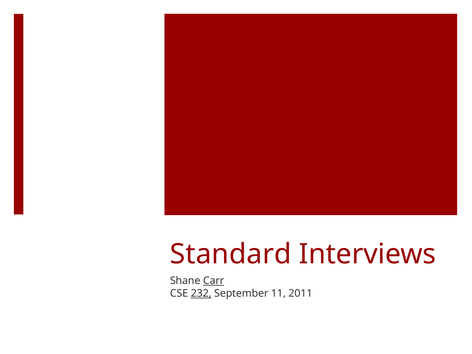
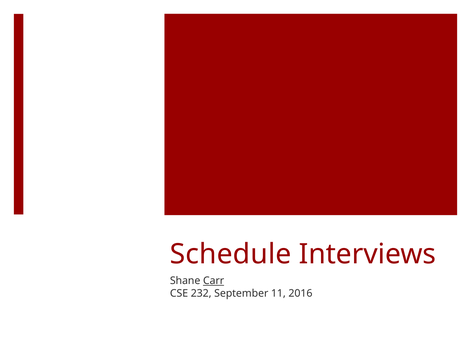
Standard: Standard -> Schedule
232 underline: present -> none
2011: 2011 -> 2016
